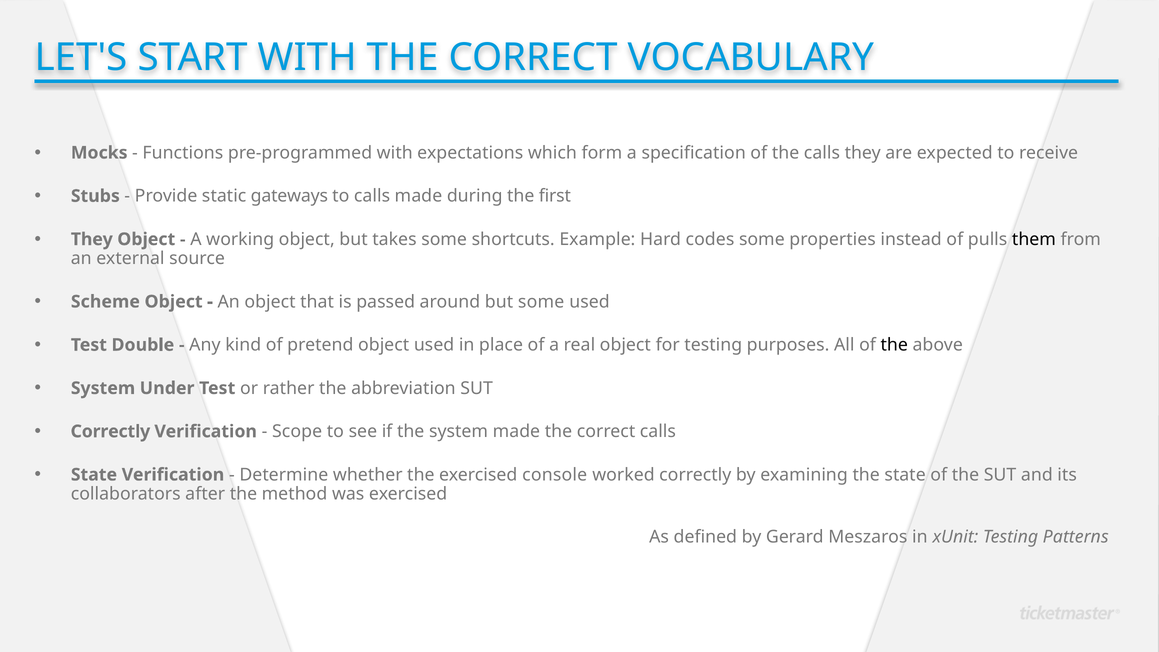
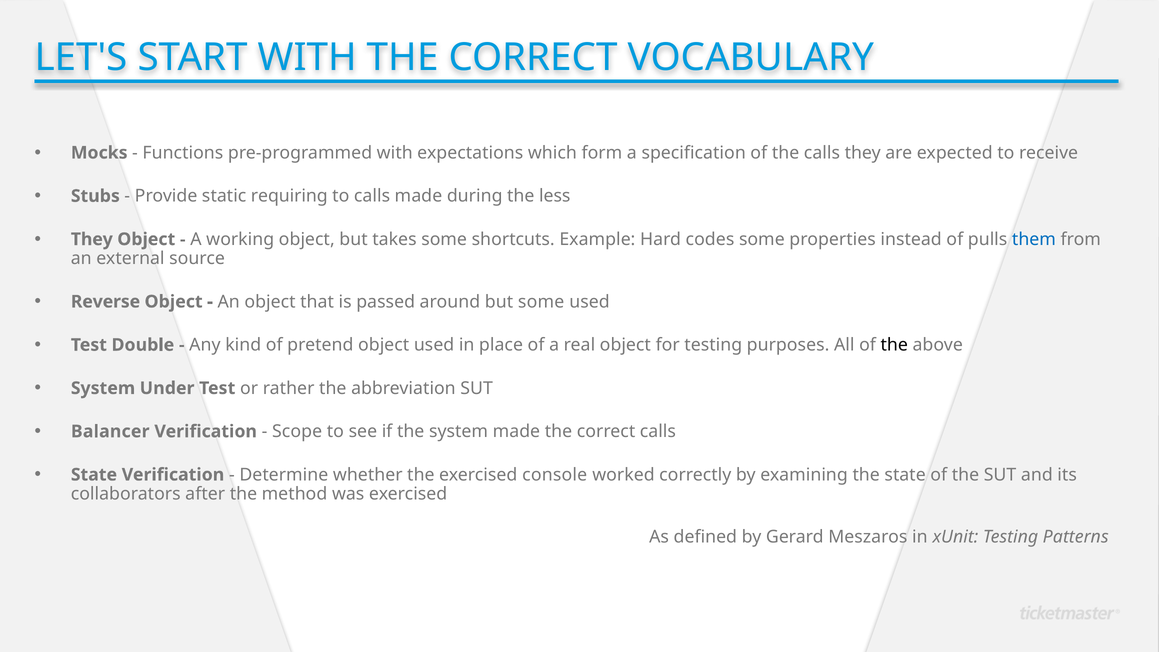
gateways: gateways -> requiring
first: first -> less
them colour: black -> blue
Scheme: Scheme -> Reverse
Correctly at (110, 431): Correctly -> Balancer
